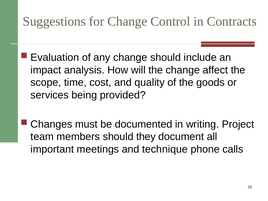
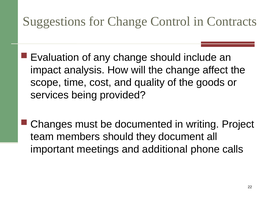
technique: technique -> additional
